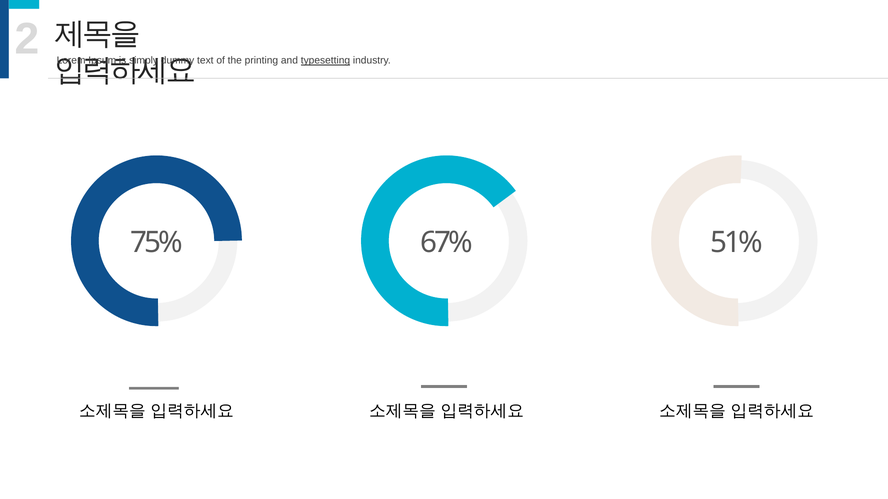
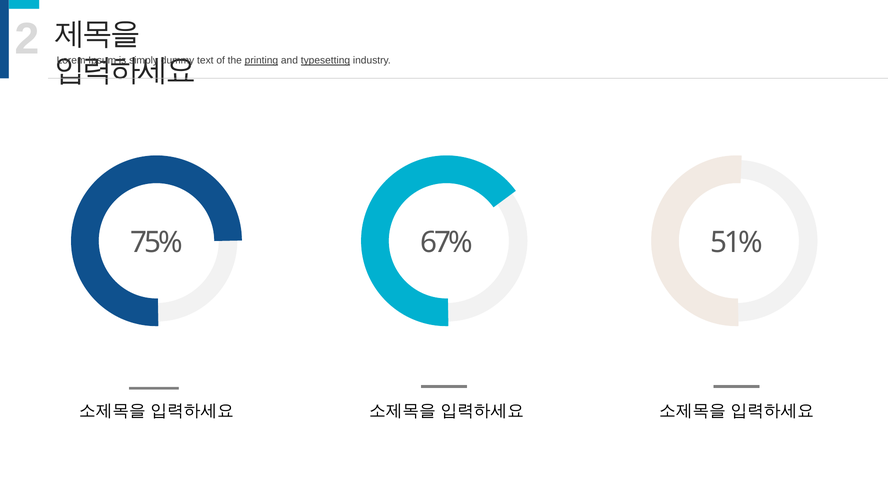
printing underline: none -> present
